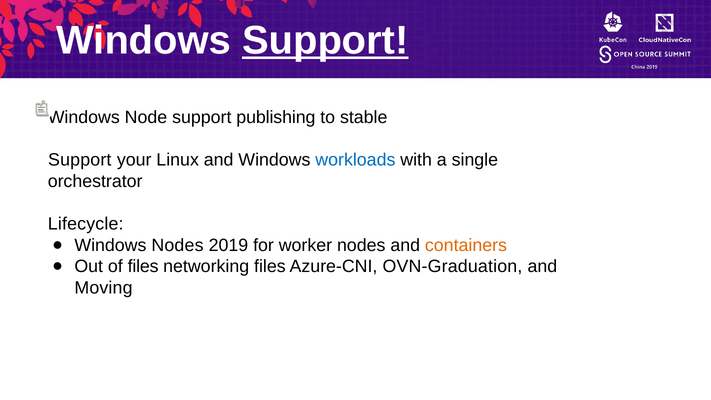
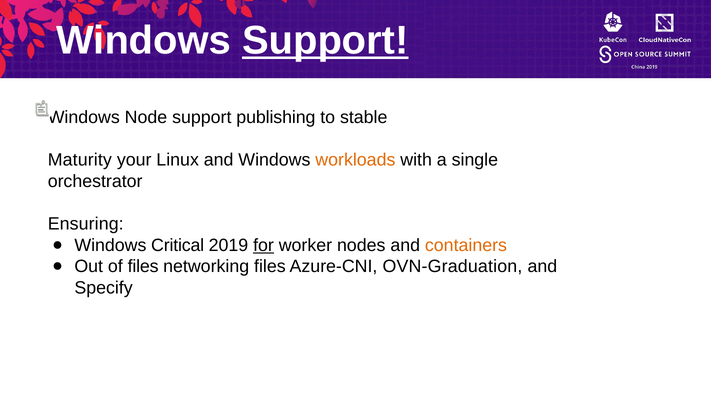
Support at (80, 160): Support -> Maturity
workloads colour: blue -> orange
Lifecycle: Lifecycle -> Ensuring
Windows Nodes: Nodes -> Critical
for underline: none -> present
Moving: Moving -> Specify
